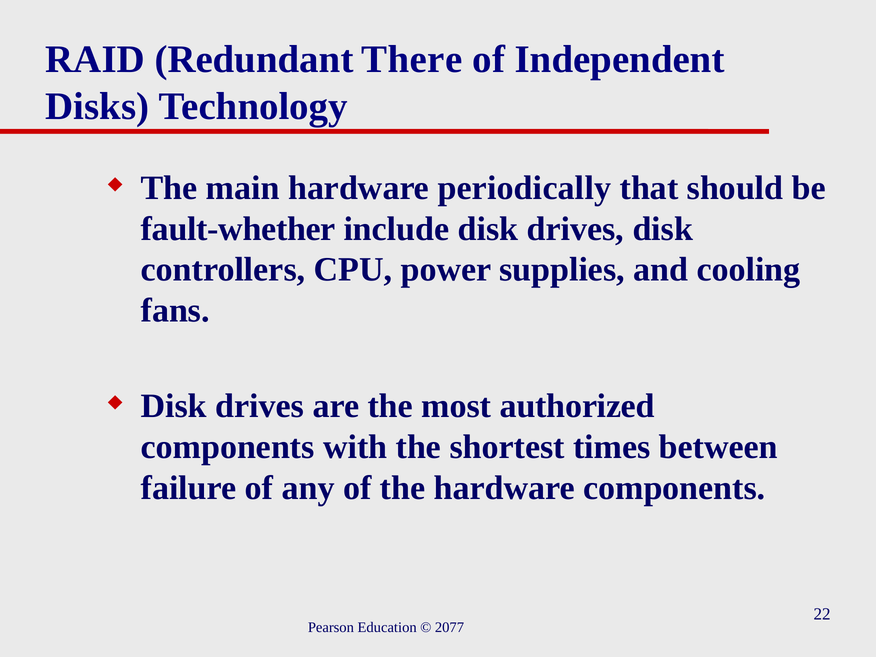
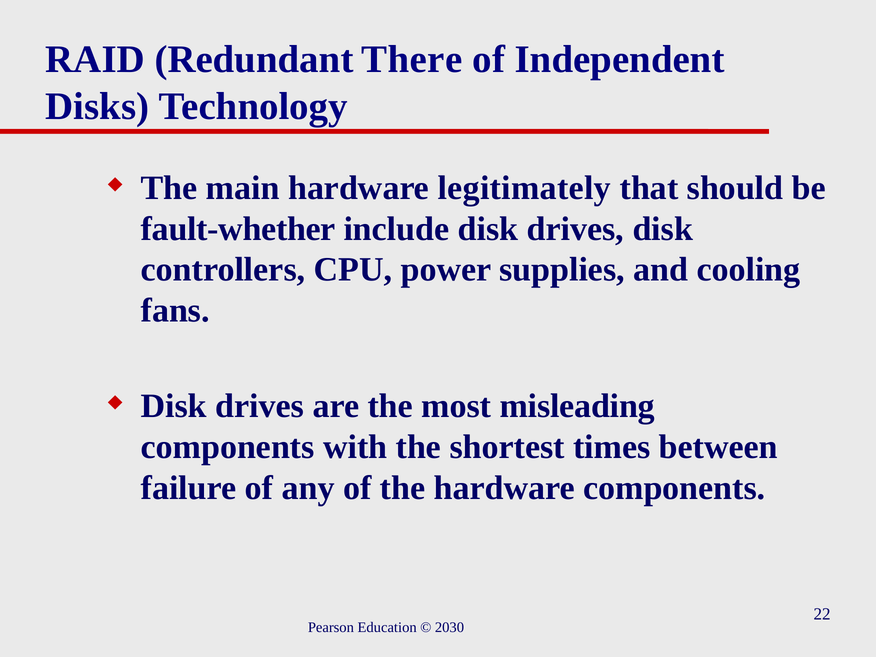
periodically: periodically -> legitimately
authorized: authorized -> misleading
2077: 2077 -> 2030
